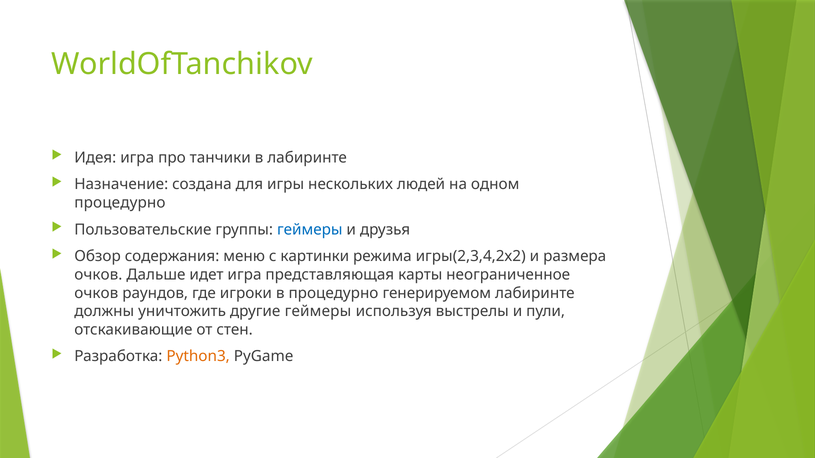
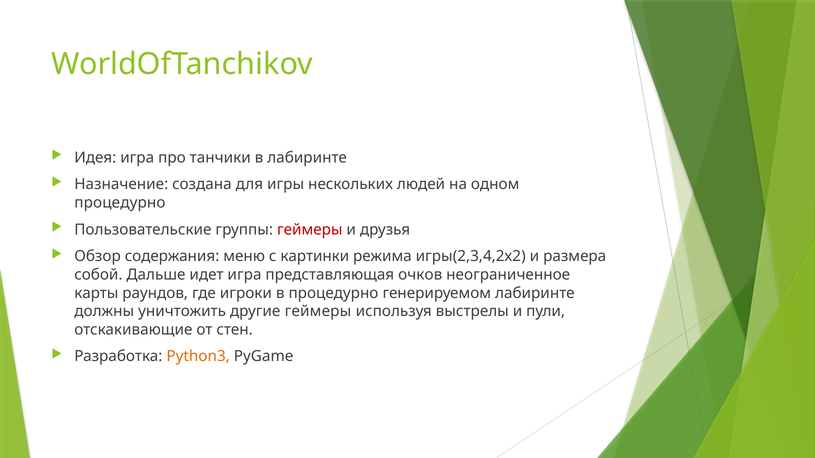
геймеры at (310, 230) colour: blue -> red
очков at (98, 275): очков -> собой
карты: карты -> очков
очков at (96, 293): очков -> карты
